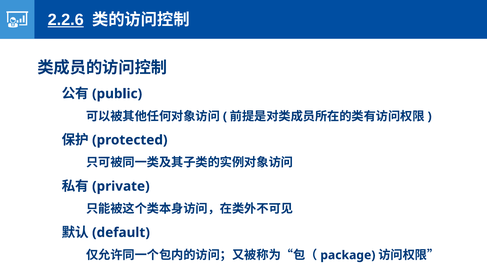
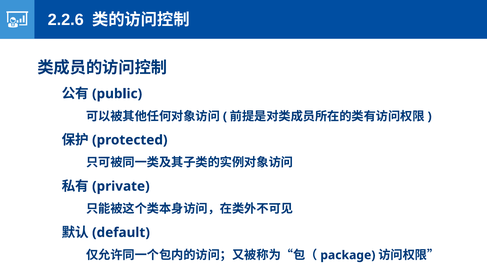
2.2.6 underline: present -> none
